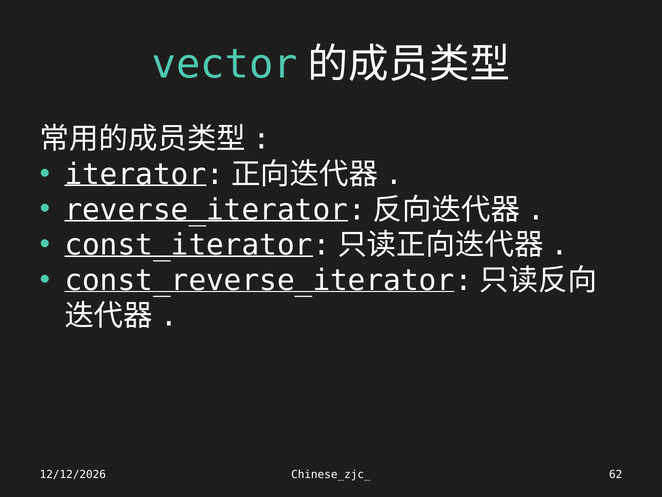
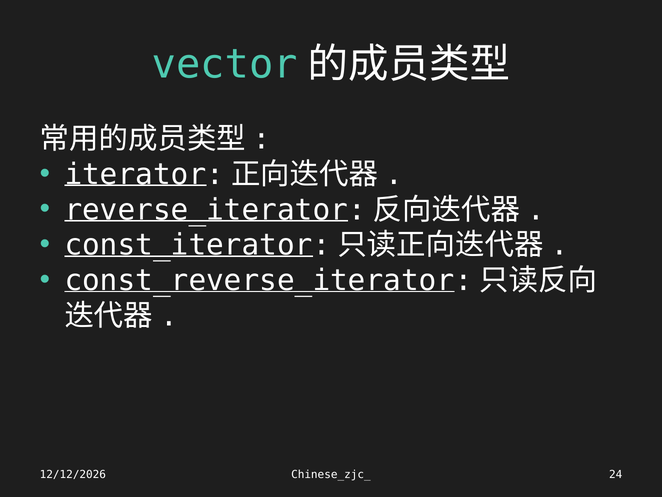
62: 62 -> 24
